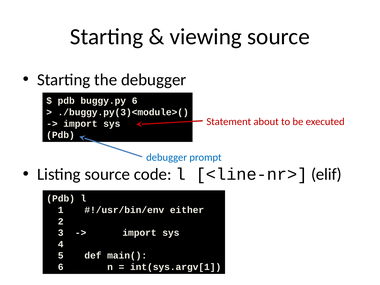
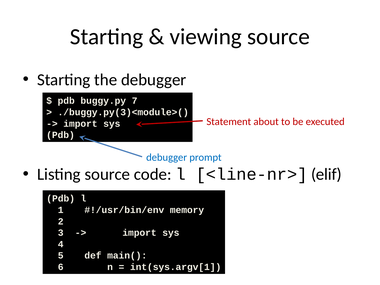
buggy.py 6: 6 -> 7
either: either -> memory
